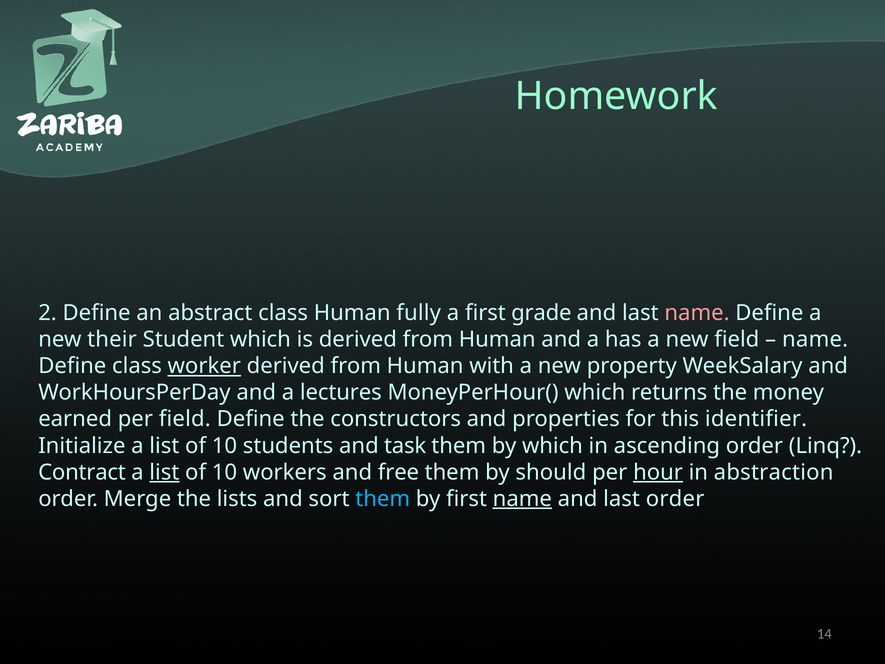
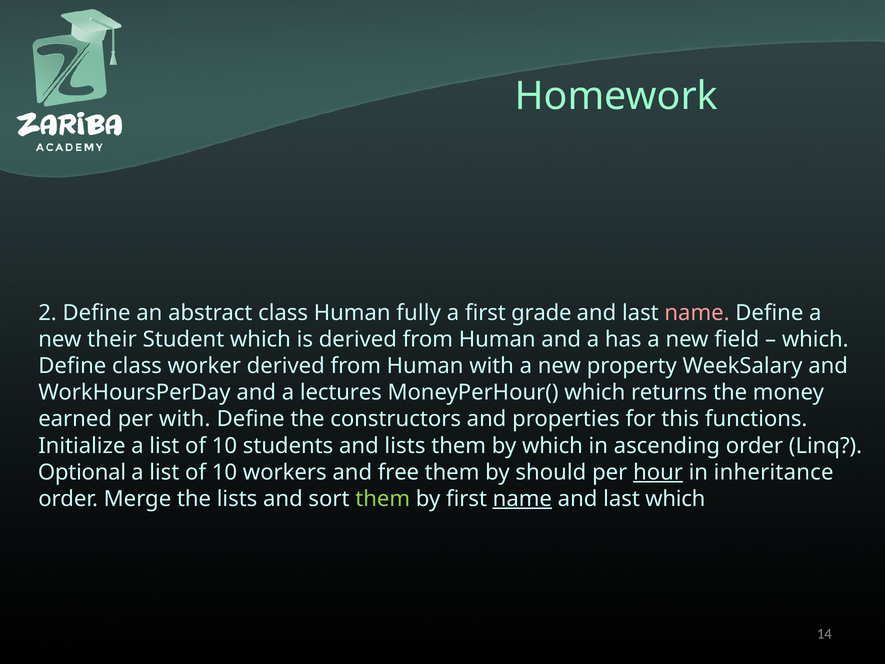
name at (815, 339): name -> which
worker underline: present -> none
per field: field -> with
identifier: identifier -> functions
and task: task -> lists
Contract: Contract -> Optional
list at (164, 472) underline: present -> none
abstraction: abstraction -> inheritance
them at (383, 499) colour: light blue -> light green
last order: order -> which
